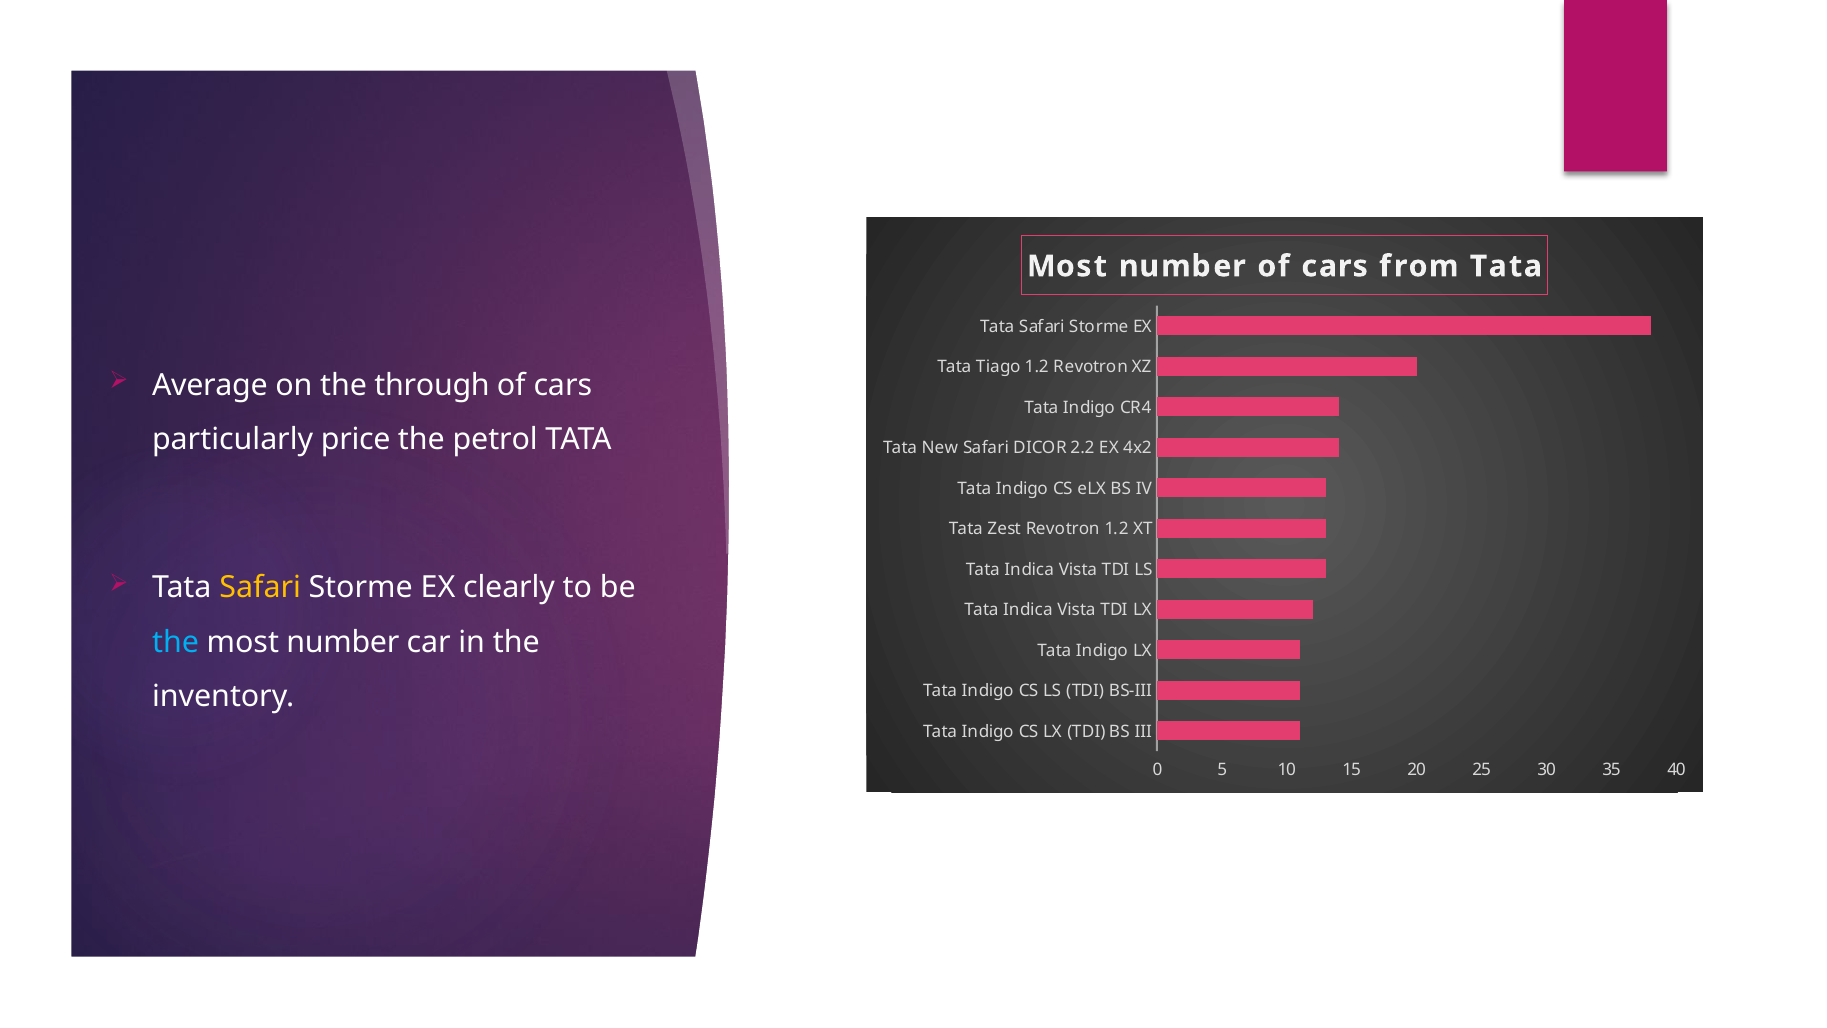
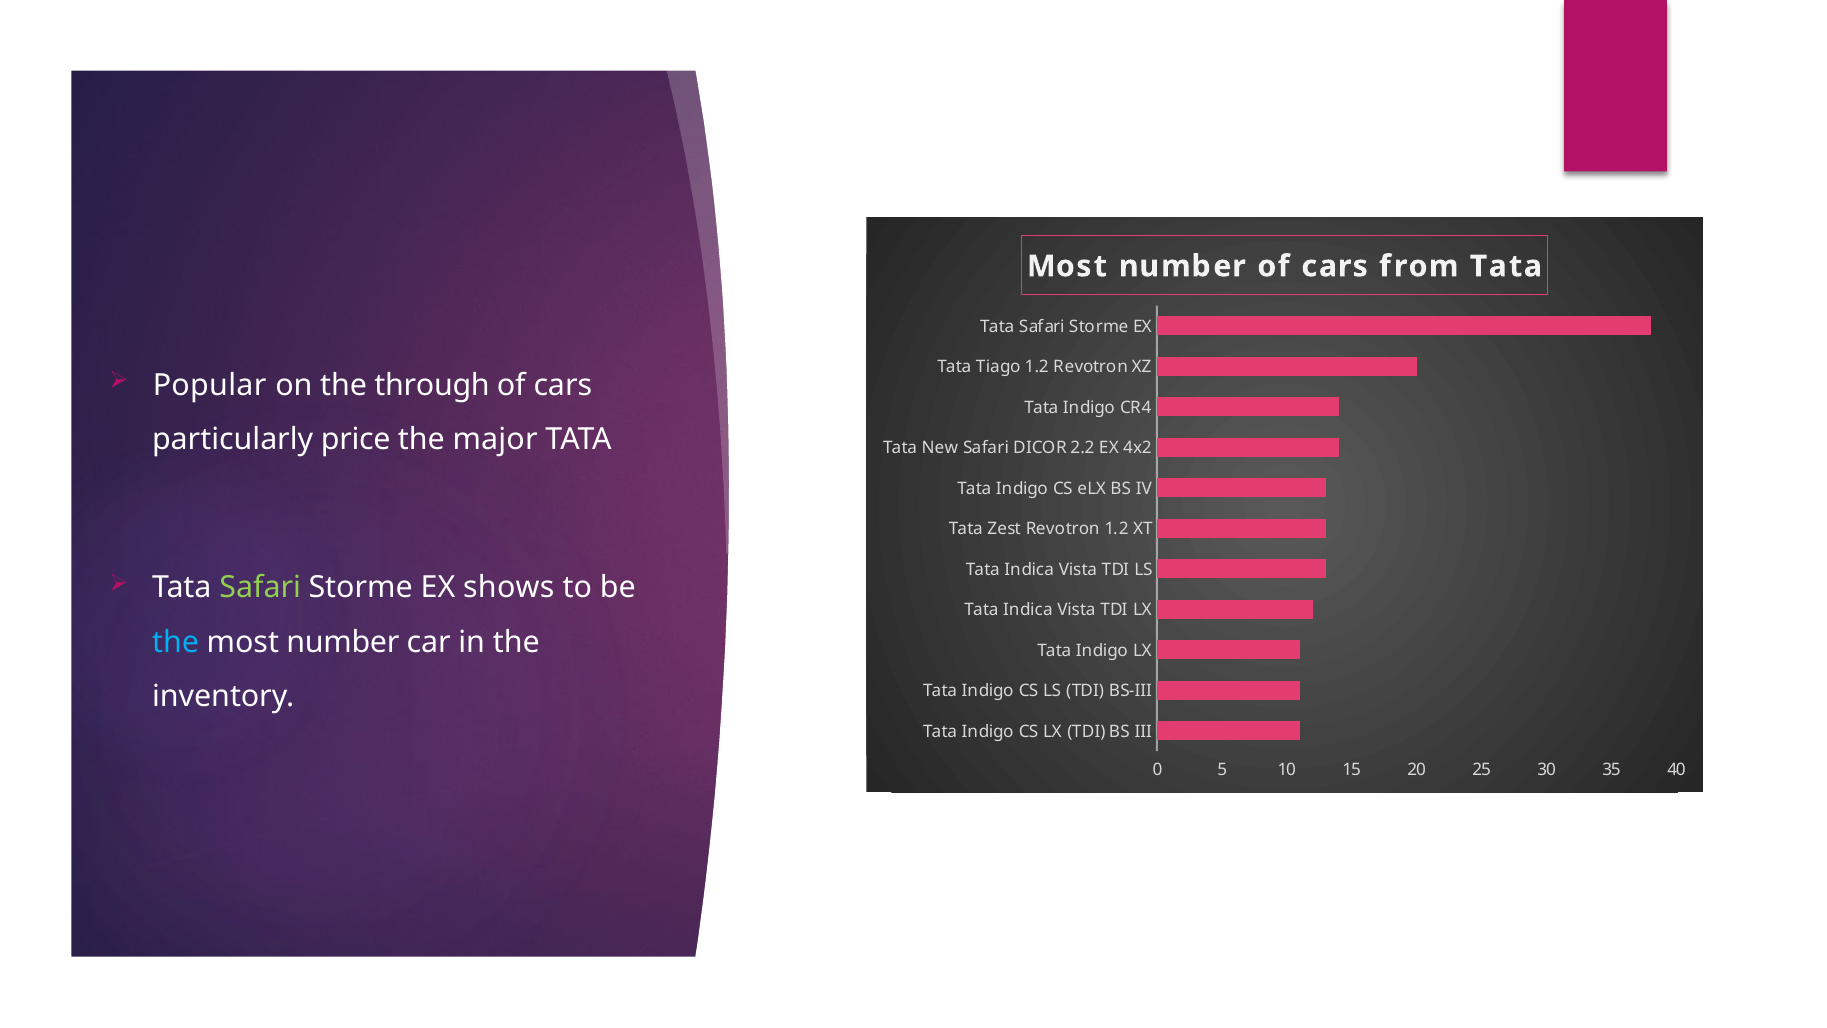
Average: Average -> Popular
petrol: petrol -> major
Safari at (260, 587) colour: yellow -> light green
clearly: clearly -> shows
